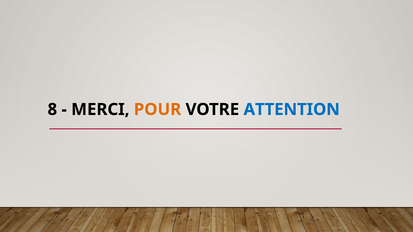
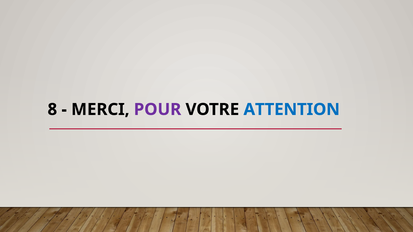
POUR colour: orange -> purple
